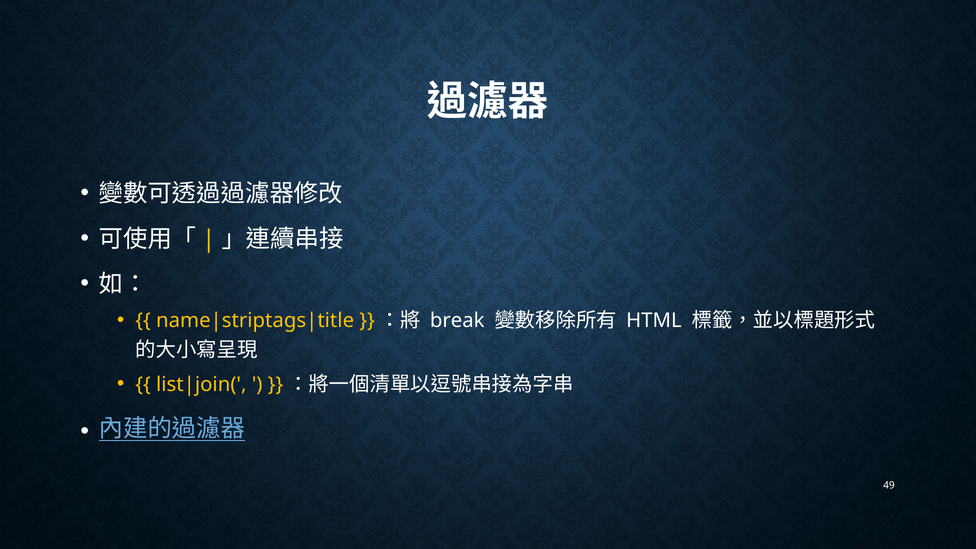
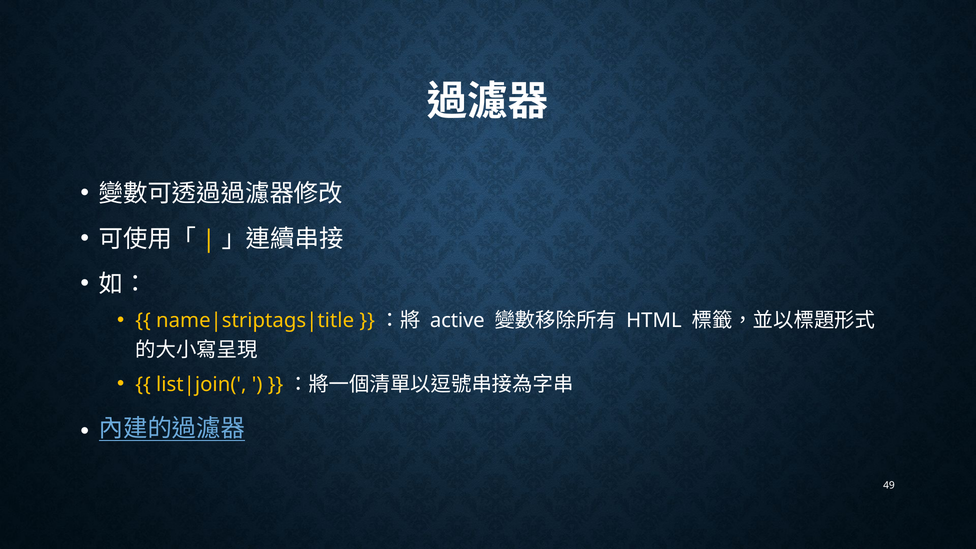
break: break -> active
